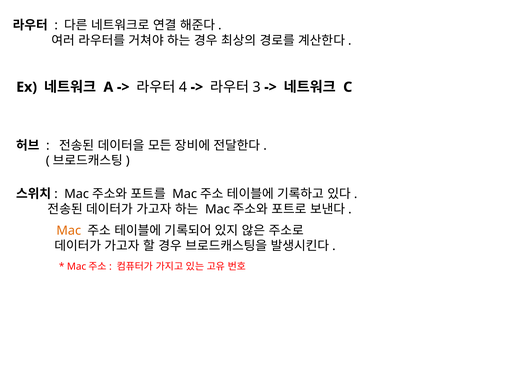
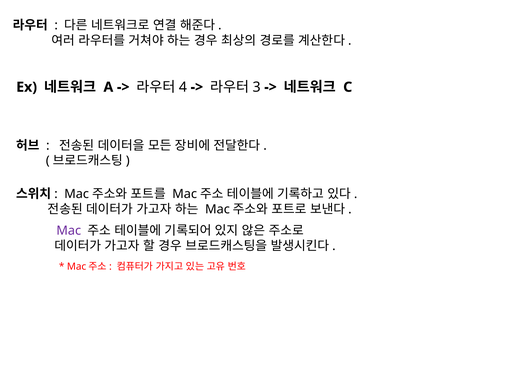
Mac colour: orange -> purple
